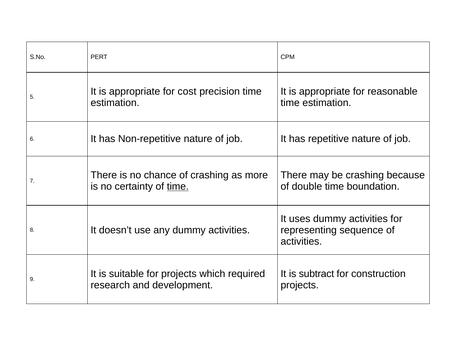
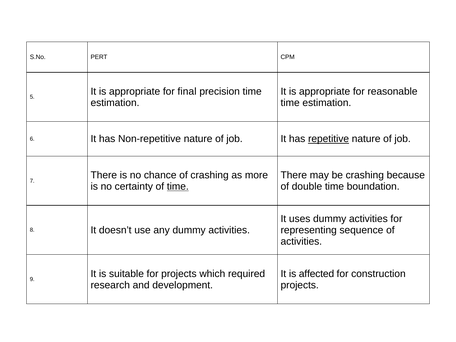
cost: cost -> final
repetitive underline: none -> present
subtract: subtract -> affected
